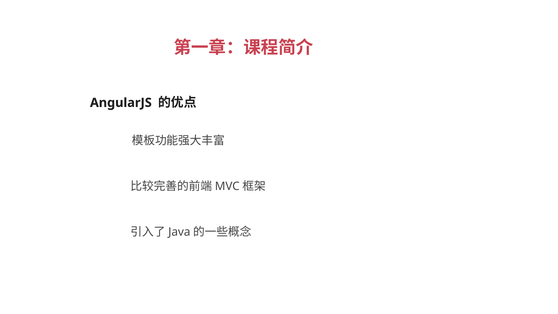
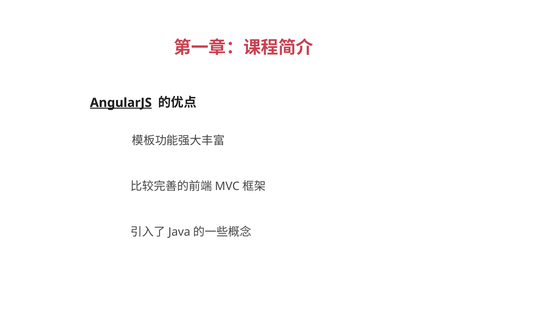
AngularJS underline: none -> present
